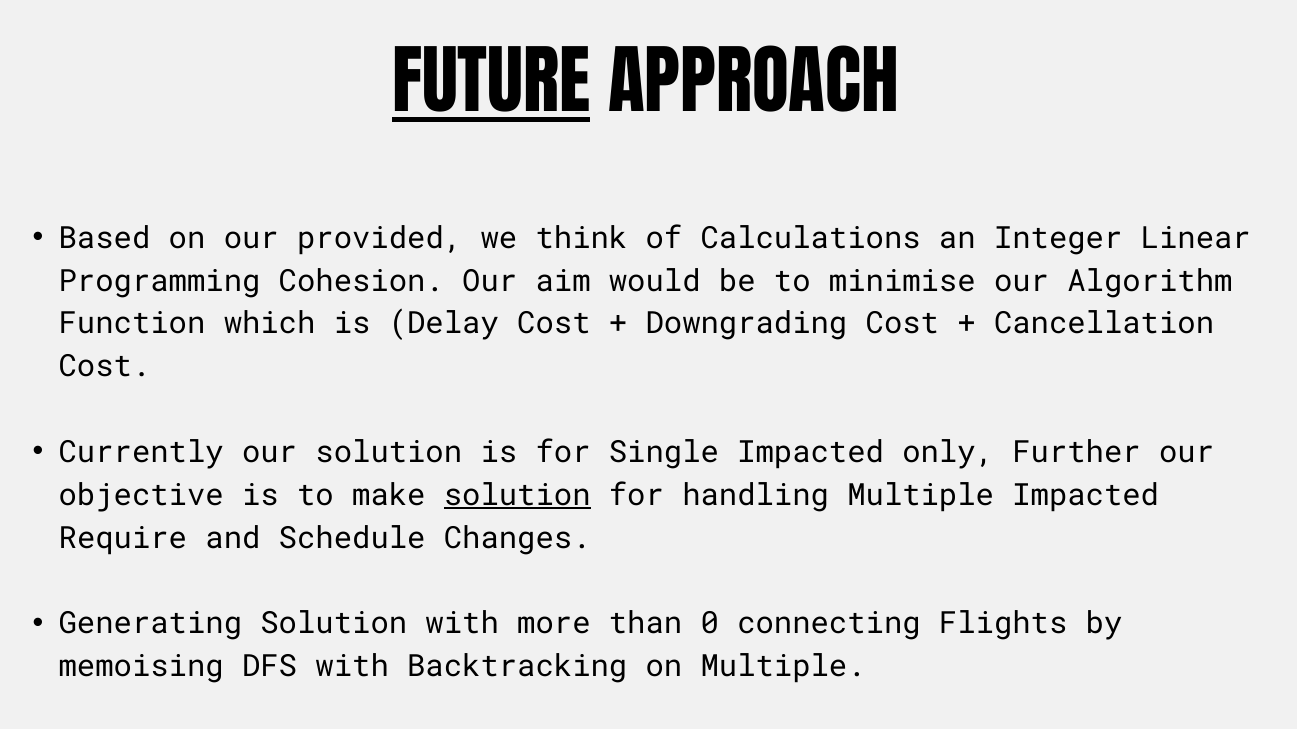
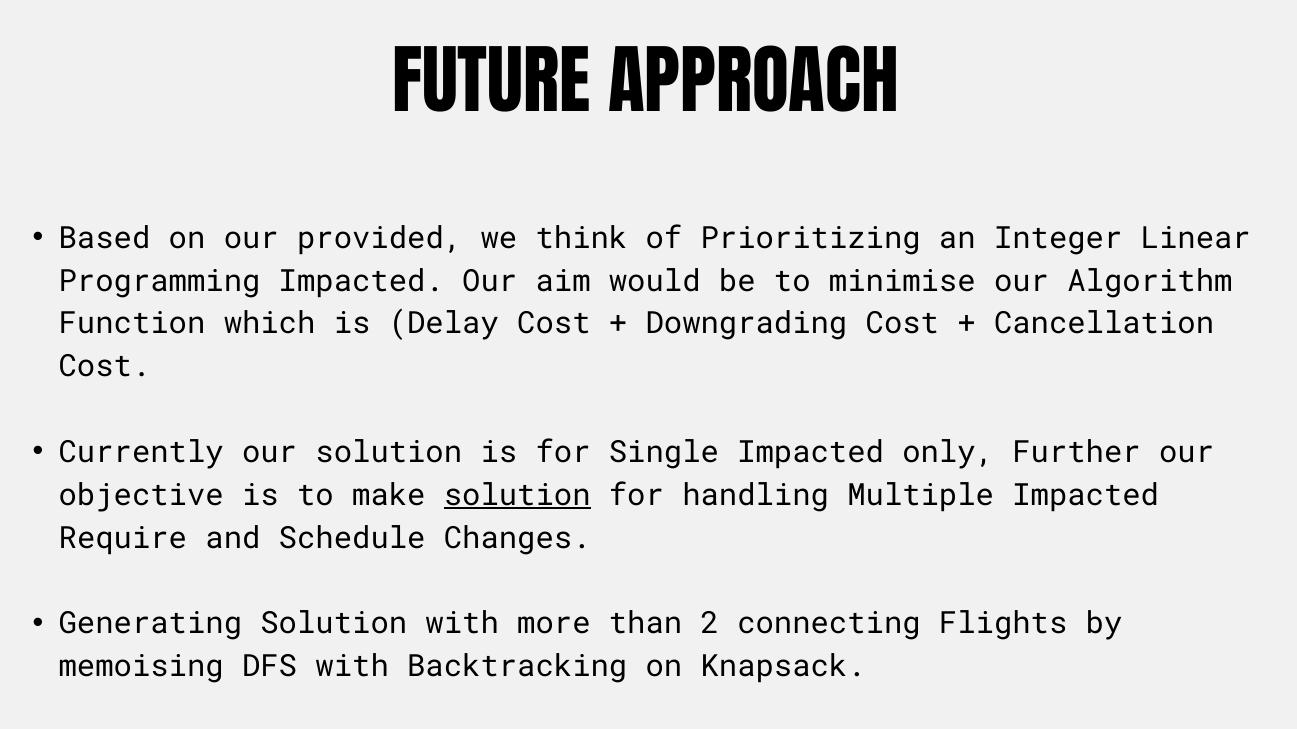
FUTURE underline: present -> none
Calculations: Calculations -> Prioritizing
Programming Cohesion: Cohesion -> Impacted
0: 0 -> 2
on Multiple: Multiple -> Knapsack
